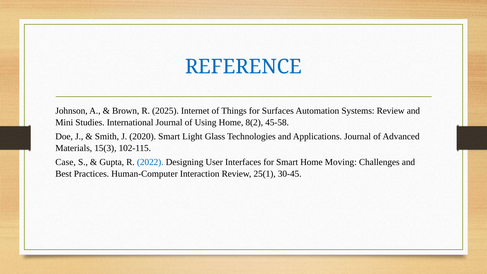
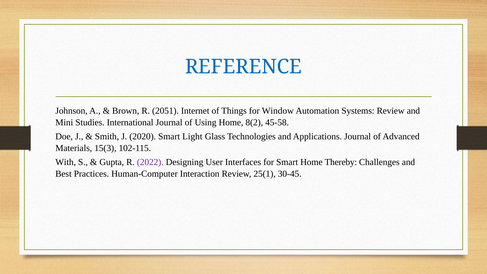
2025: 2025 -> 2051
Surfaces: Surfaces -> Window
Case: Case -> With
2022 colour: blue -> purple
Moving: Moving -> Thereby
